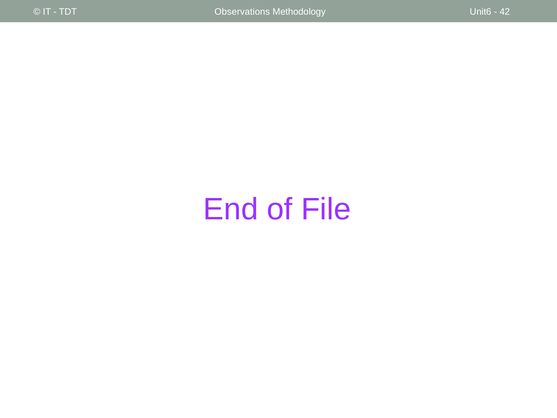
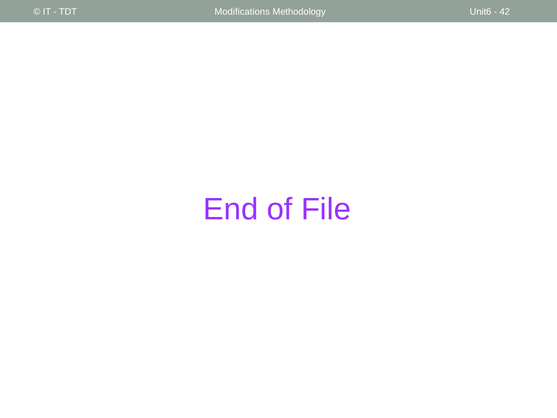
Observations: Observations -> Modifications
